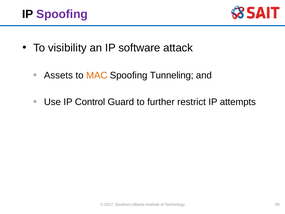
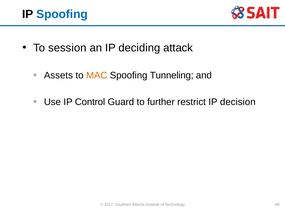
Spoofing at (62, 14) colour: purple -> blue
visibility: visibility -> session
software: software -> deciding
attempts: attempts -> decision
